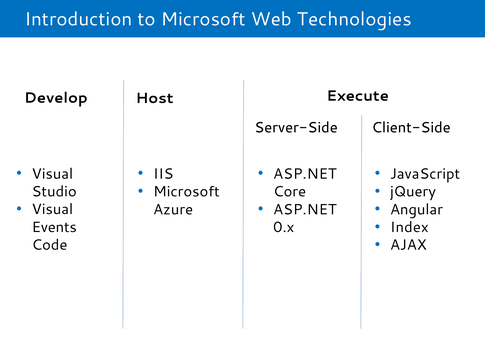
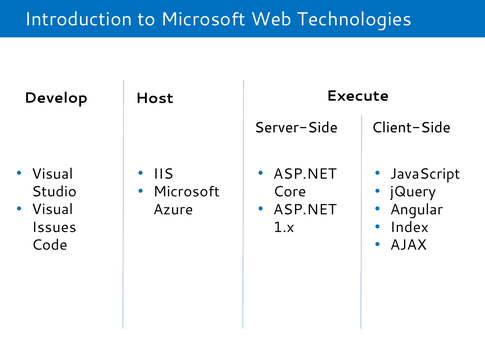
Events: Events -> Issues
0.x: 0.x -> 1.x
